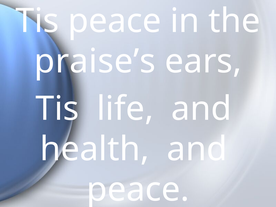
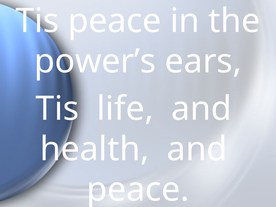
praise’s: praise’s -> power’s
